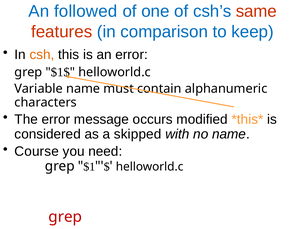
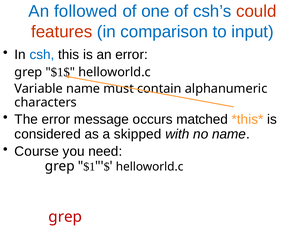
same: same -> could
keep: keep -> input
csh colour: orange -> blue
modified: modified -> matched
